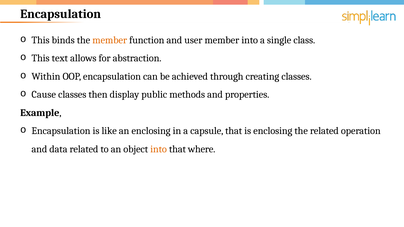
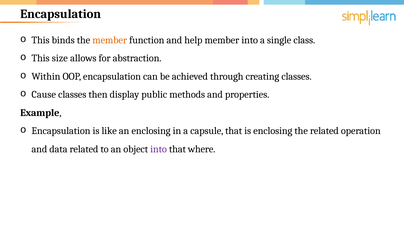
user: user -> help
text: text -> size
into at (159, 149) colour: orange -> purple
